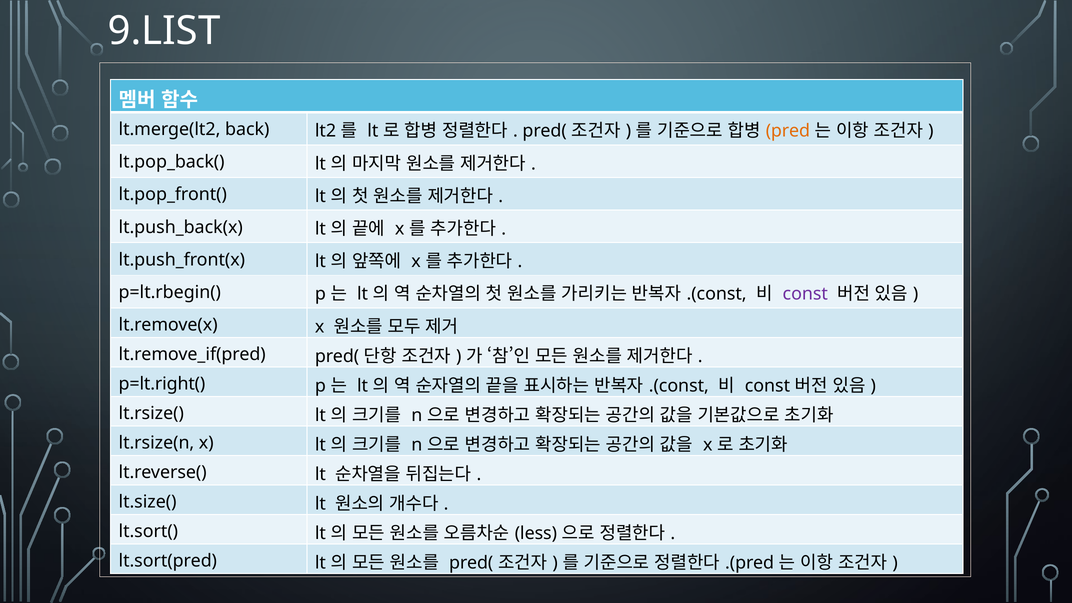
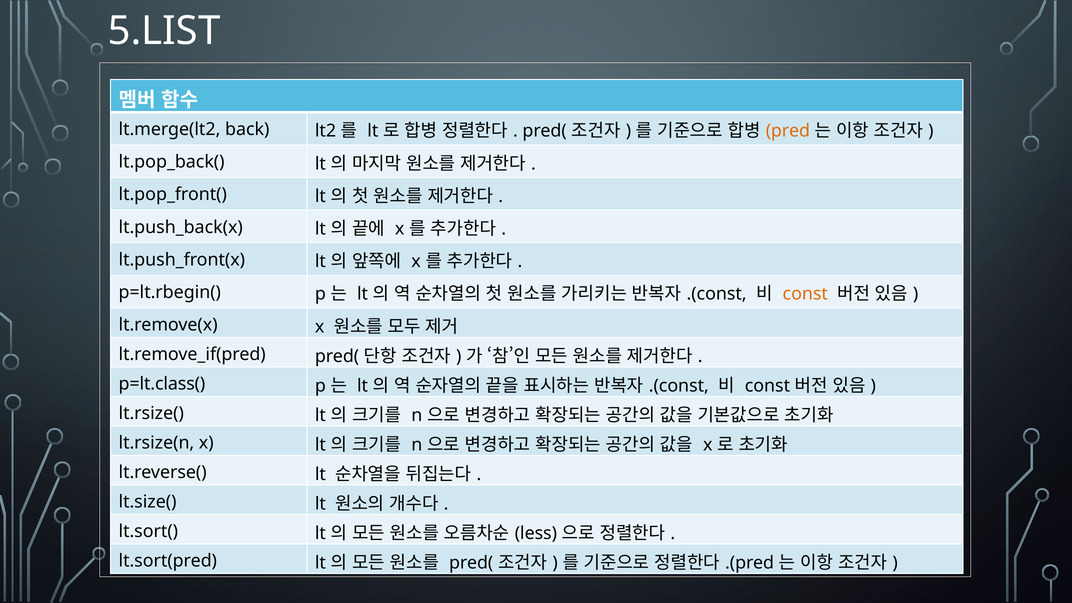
9.LIST: 9.LIST -> 5.LIST
const at (805, 294) colour: purple -> orange
p=lt.right(: p=lt.right( -> p=lt.class(
